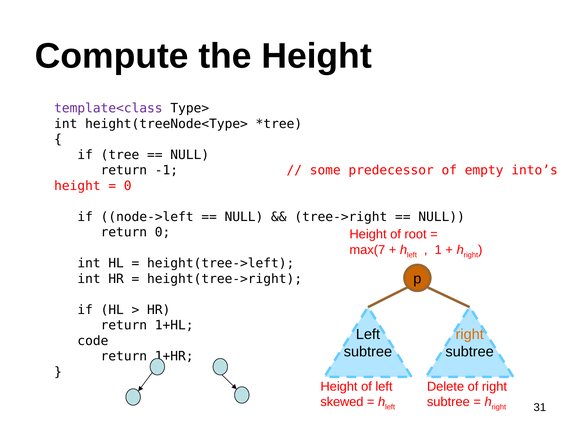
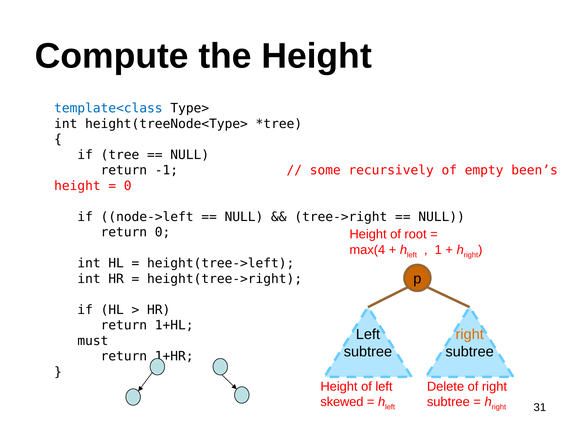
template<class colour: purple -> blue
predecessor: predecessor -> recursively
into’s: into’s -> been’s
max(7: max(7 -> max(4
code: code -> must
